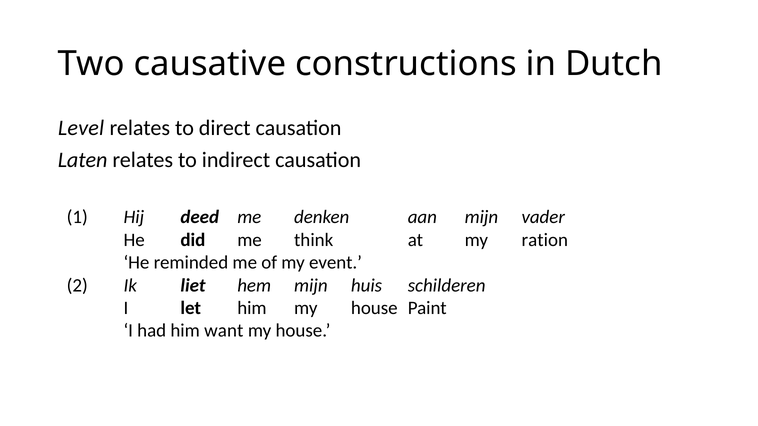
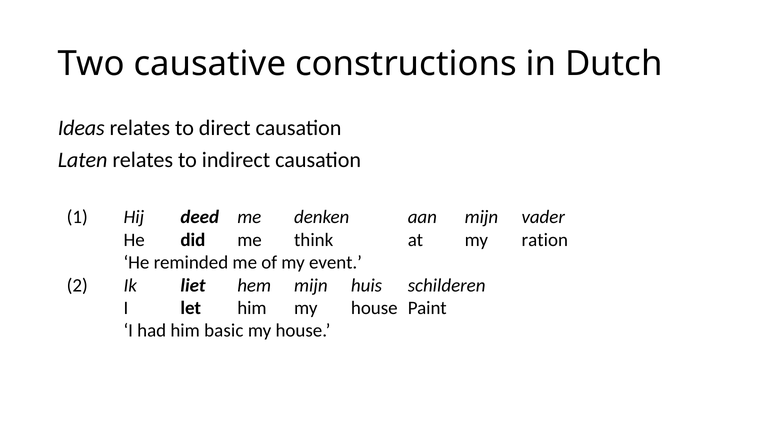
Level: Level -> Ideas
want: want -> basic
